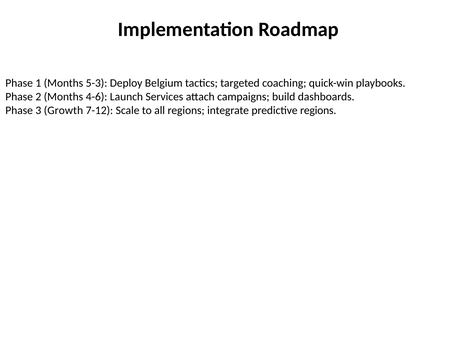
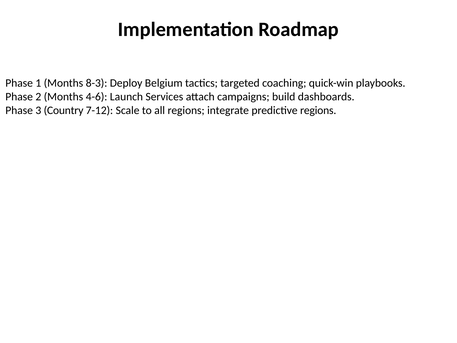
5-3: 5-3 -> 8-3
Growth: Growth -> Country
